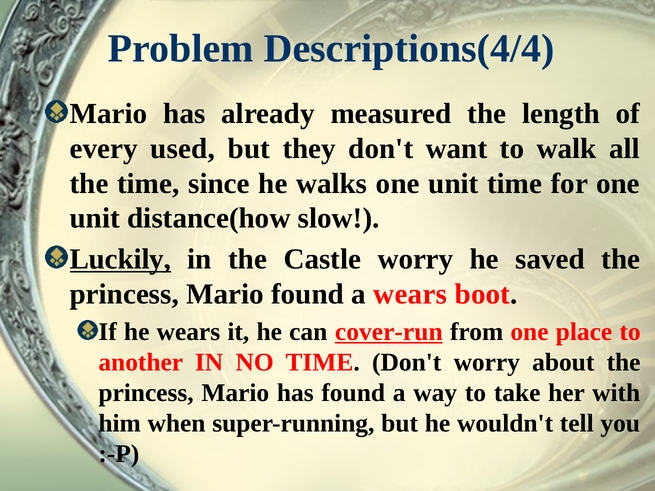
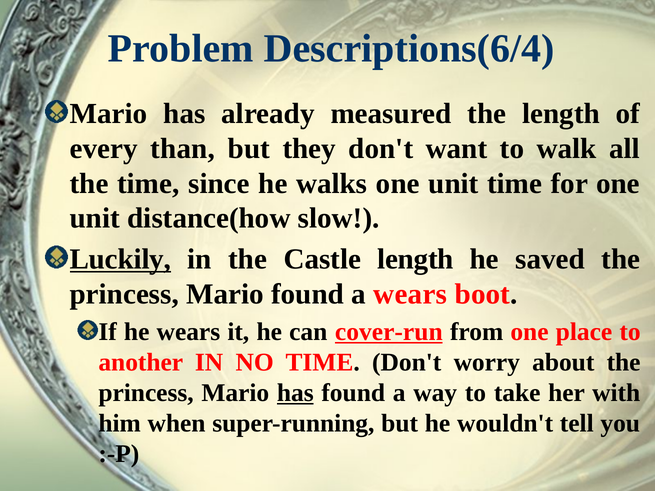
Descriptions(4/4: Descriptions(4/4 -> Descriptions(6/4
used: used -> than
Castle worry: worry -> length
has at (295, 393) underline: none -> present
